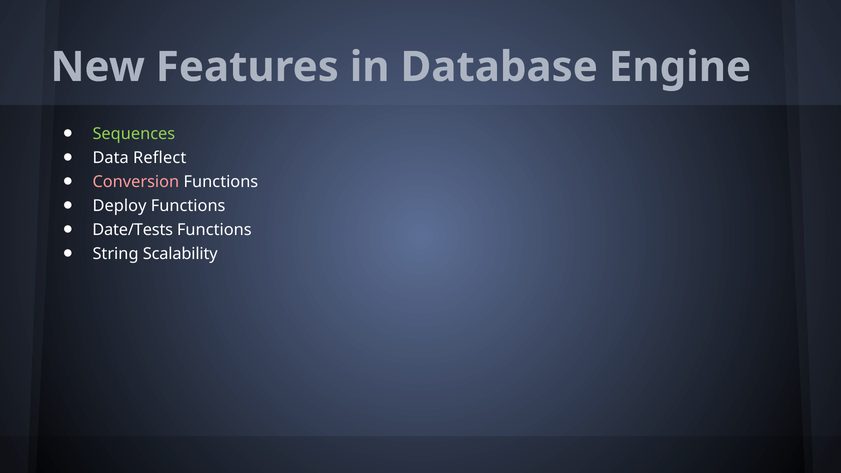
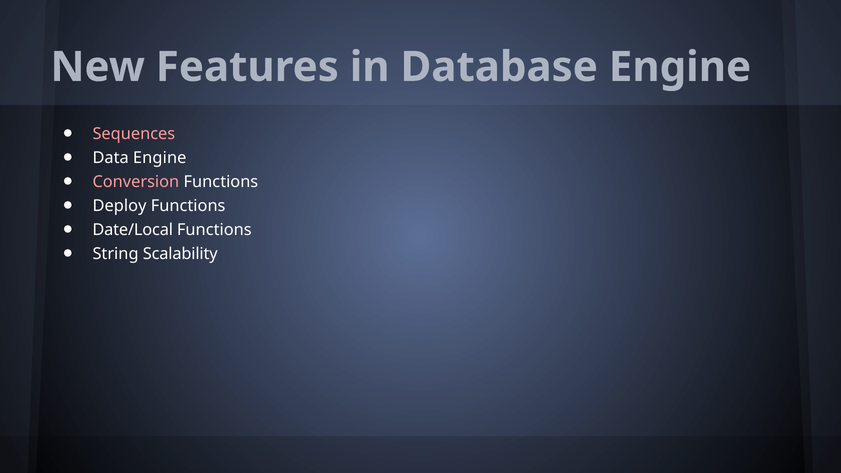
Sequences colour: light green -> pink
Data Reflect: Reflect -> Engine
Date/Tests: Date/Tests -> Date/Local
